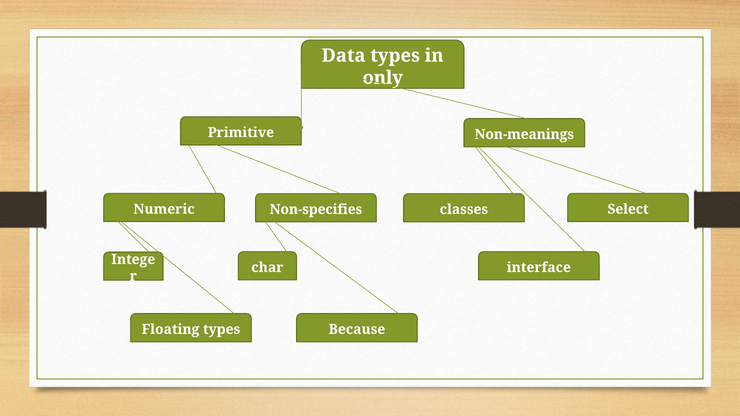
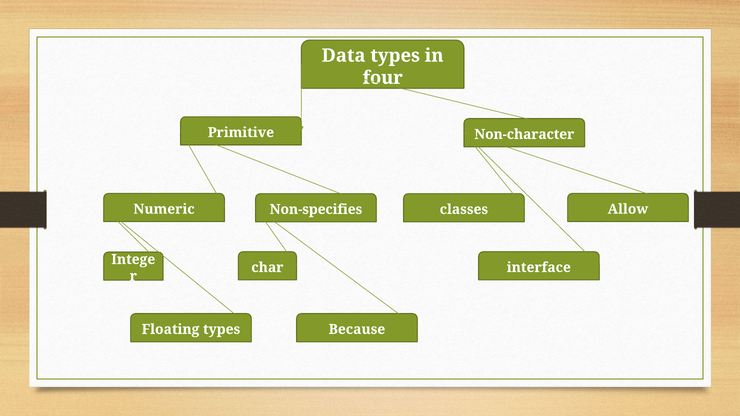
only: only -> four
Non-meanings: Non-meanings -> Non-character
Select: Select -> Allow
